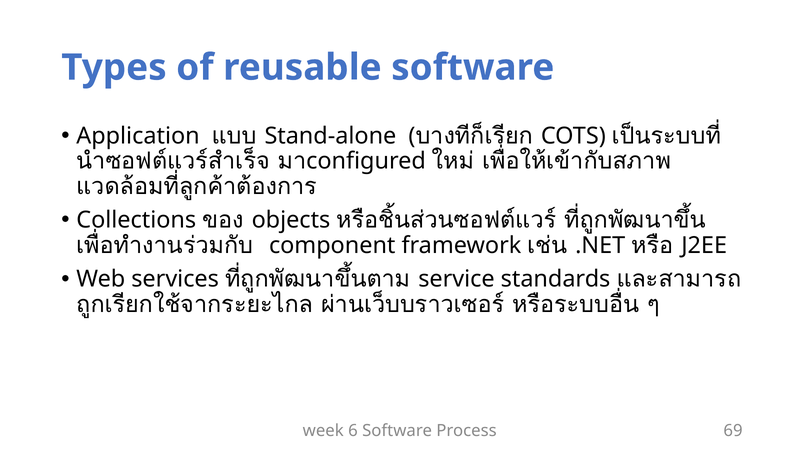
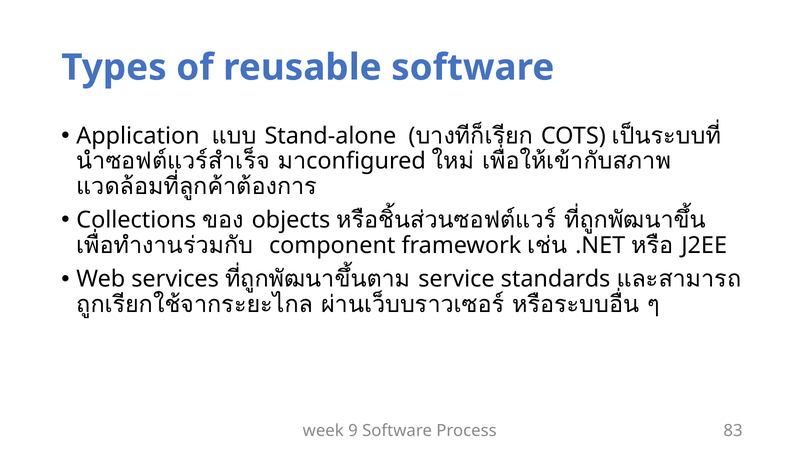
6: 6 -> 9
69: 69 -> 83
